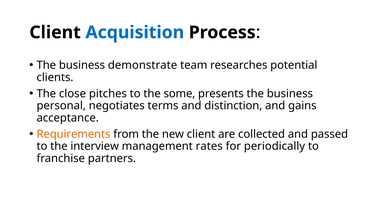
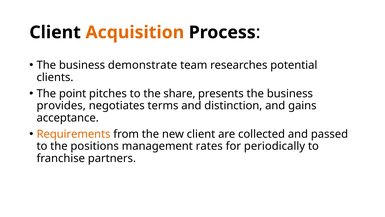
Acquisition colour: blue -> orange
close: close -> point
some: some -> share
personal: personal -> provides
interview: interview -> positions
